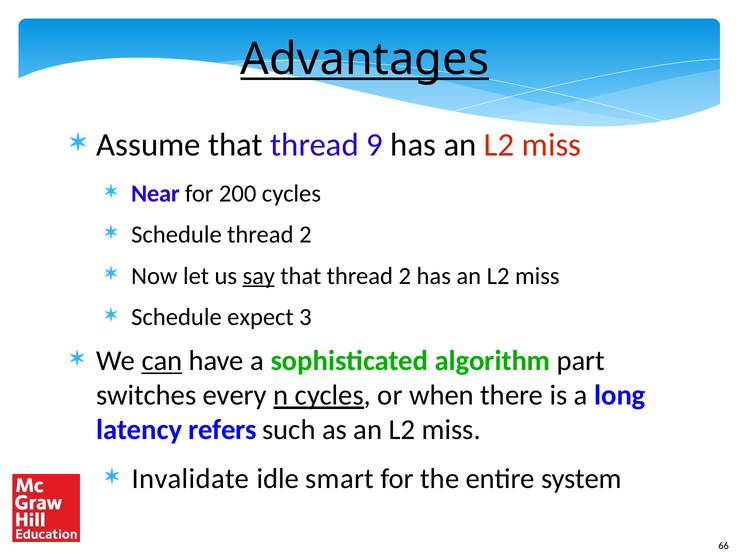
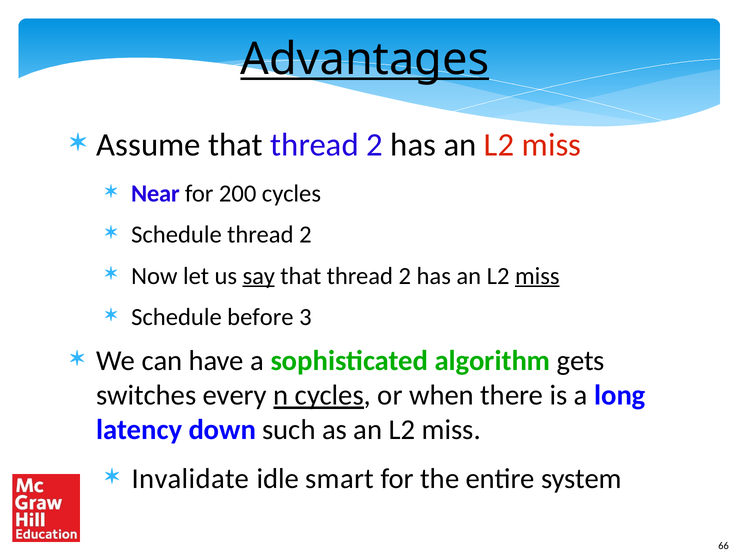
Assume that thread 9: 9 -> 2
miss at (537, 276) underline: none -> present
expect: expect -> before
can underline: present -> none
part: part -> gets
refers: refers -> down
